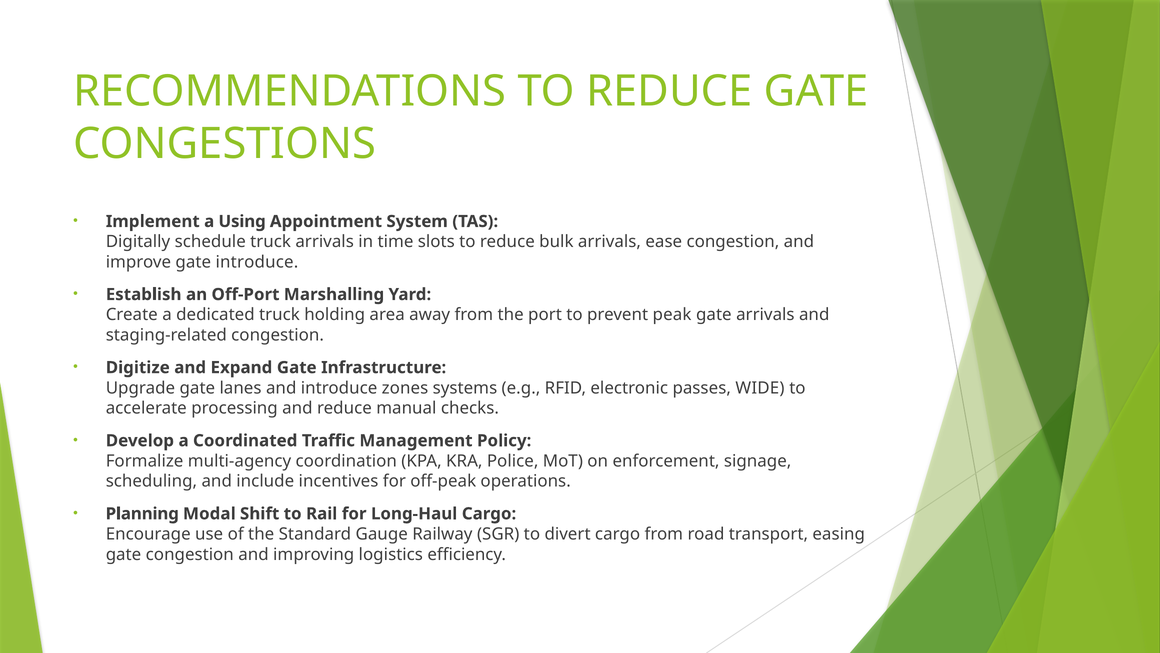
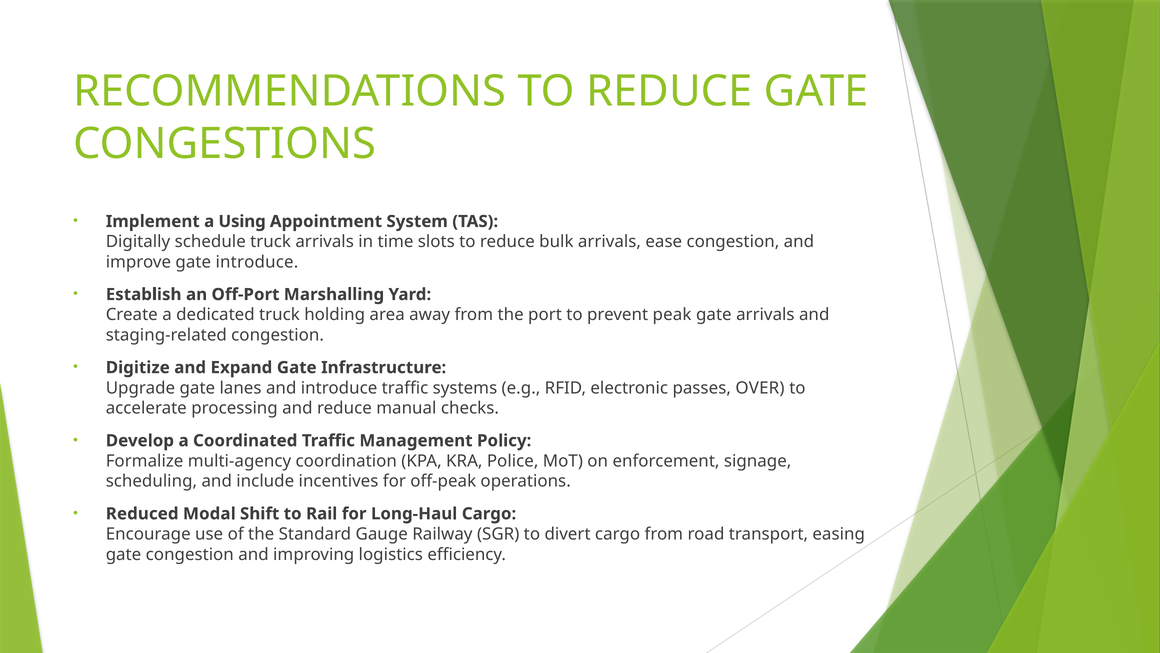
introduce zones: zones -> traffic
WIDE: WIDE -> OVER
Planning: Planning -> Reduced
